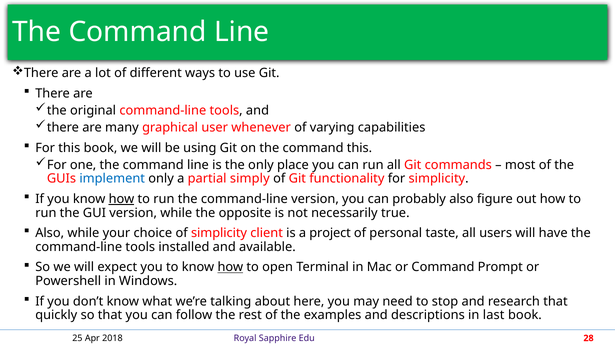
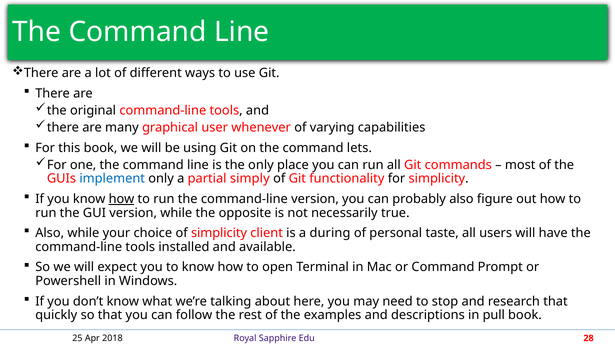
command this: this -> lets
project: project -> during
how at (230, 267) underline: present -> none
last: last -> pull
